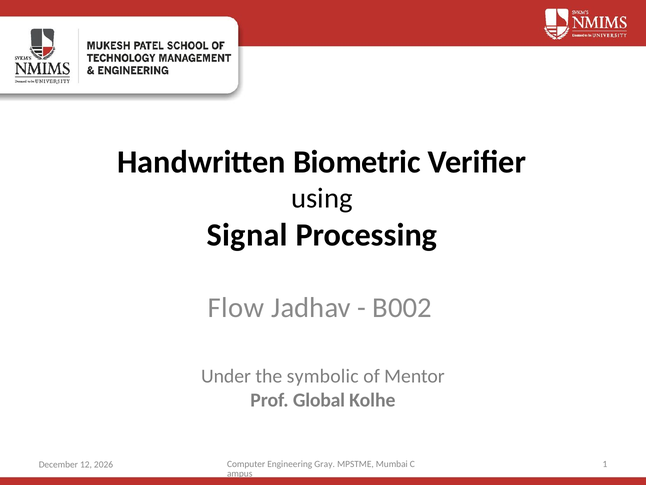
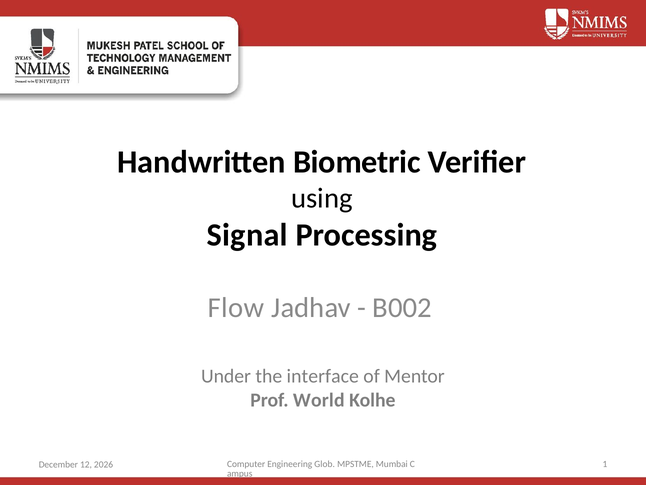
symbolic: symbolic -> interface
Global: Global -> World
Gray: Gray -> Glob
